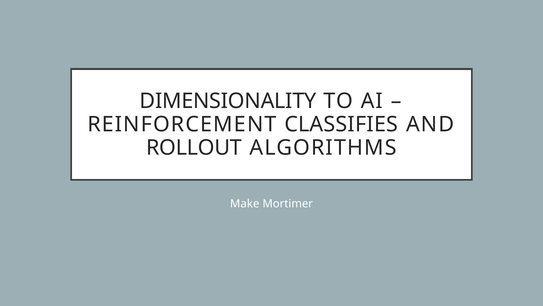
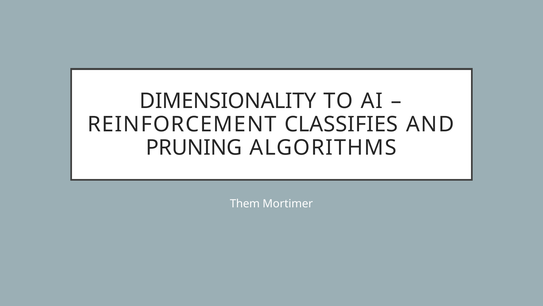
ROLLOUT: ROLLOUT -> PRUNING
Make: Make -> Them
